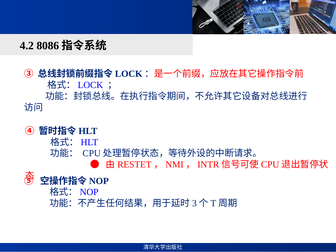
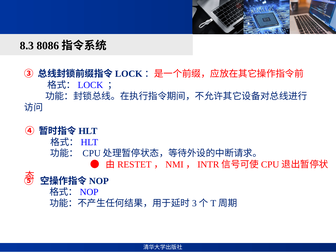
4.2: 4.2 -> 8.3
